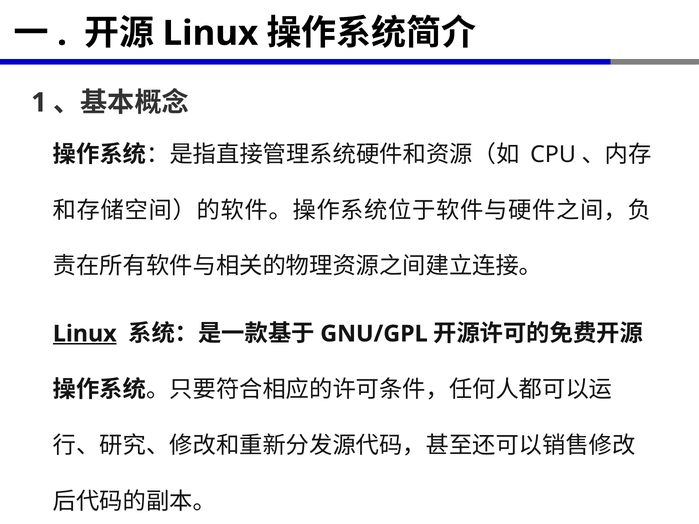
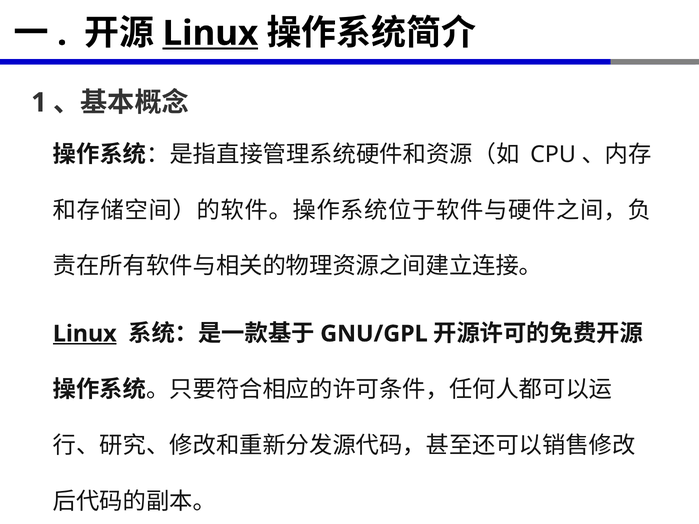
Linux at (210, 33) underline: none -> present
